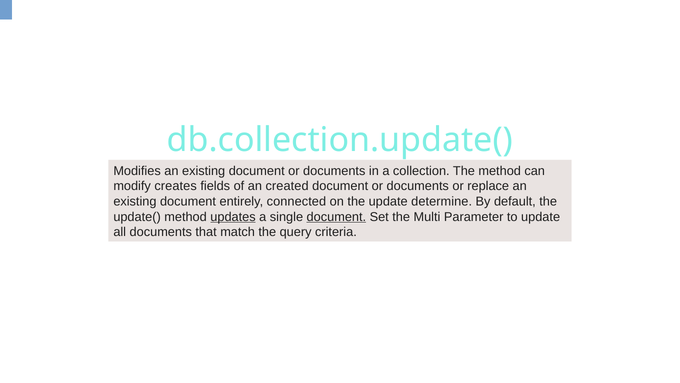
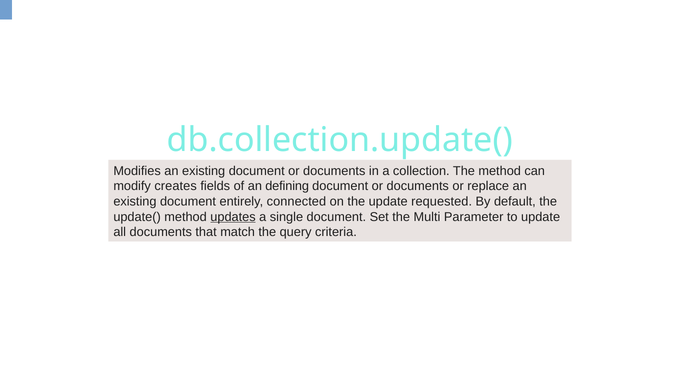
created: created -> defining
determine: determine -> requested
document at (336, 217) underline: present -> none
